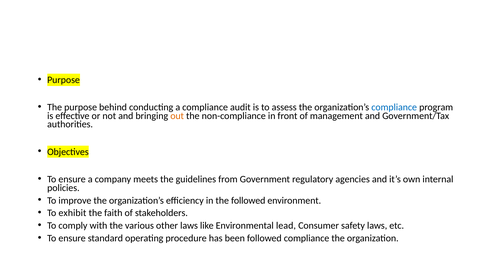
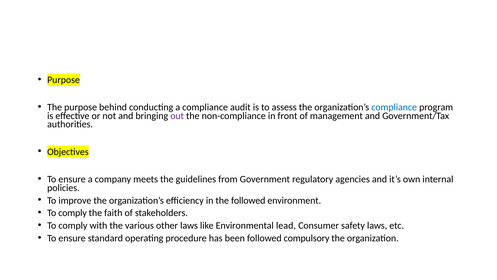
out colour: orange -> purple
exhibit at (72, 213): exhibit -> comply
followed compliance: compliance -> compulsory
